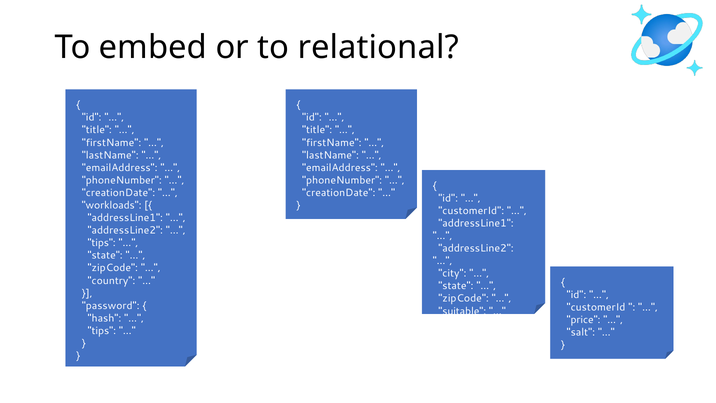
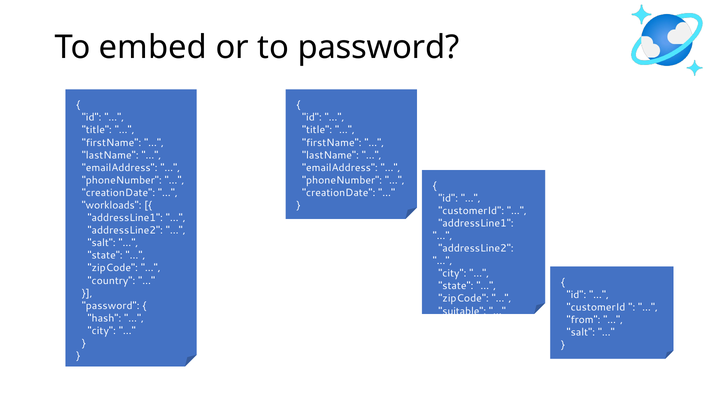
to relational: relational -> password
tips at (102, 243): tips -> salt
price: price -> from
tips at (102, 331): tips -> city
